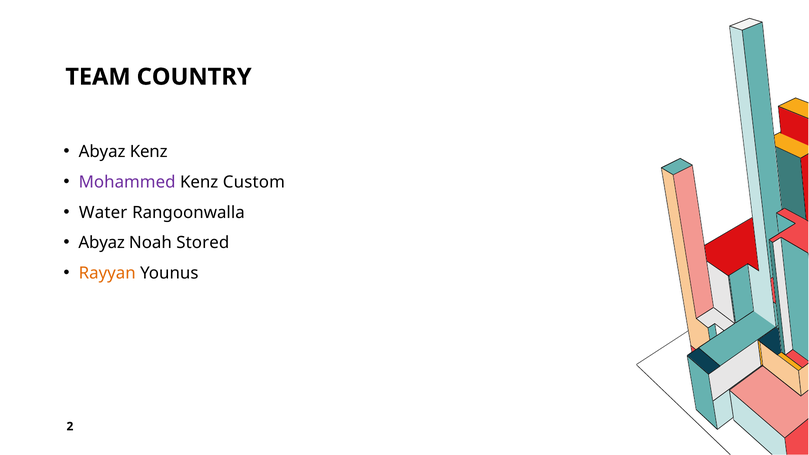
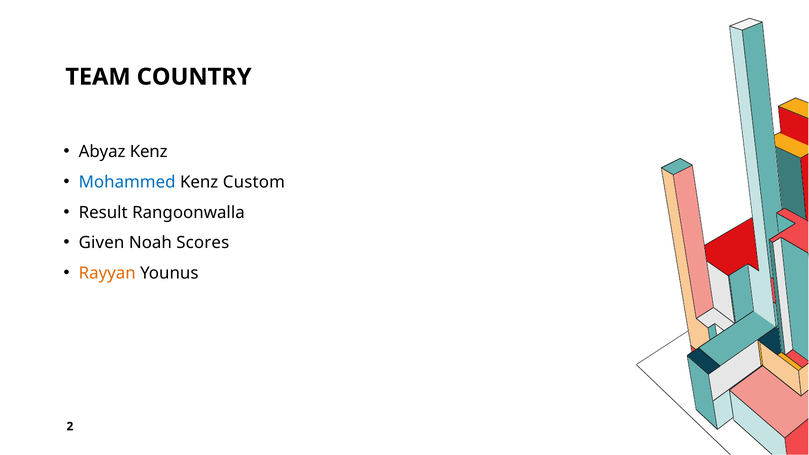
Mohammed colour: purple -> blue
Water: Water -> Result
Abyaz at (102, 243): Abyaz -> Given
Stored: Stored -> Scores
